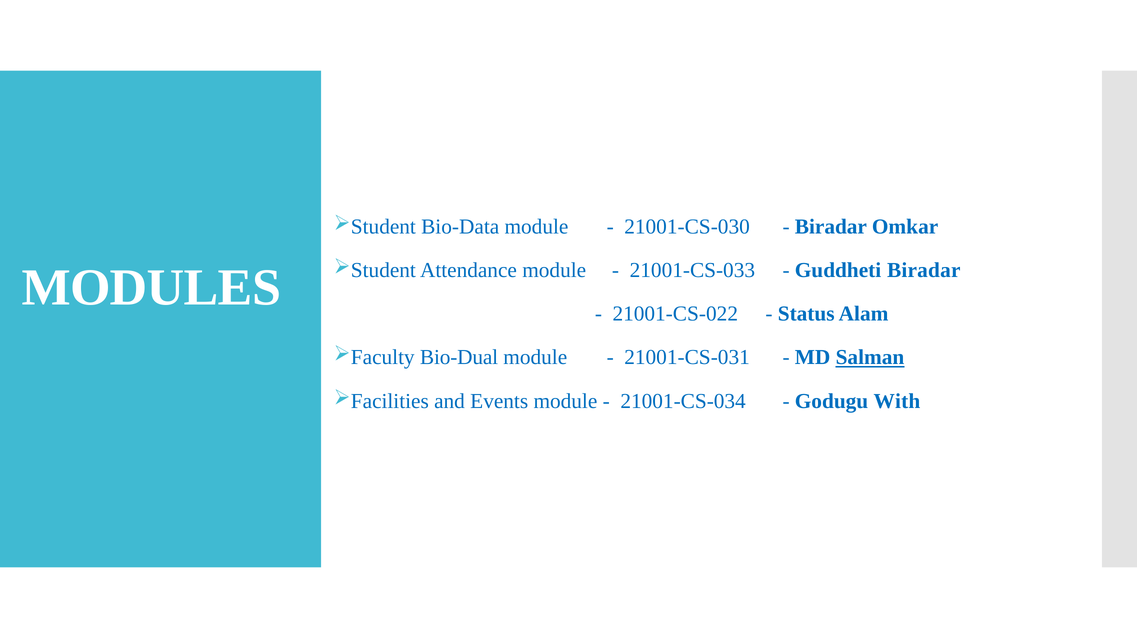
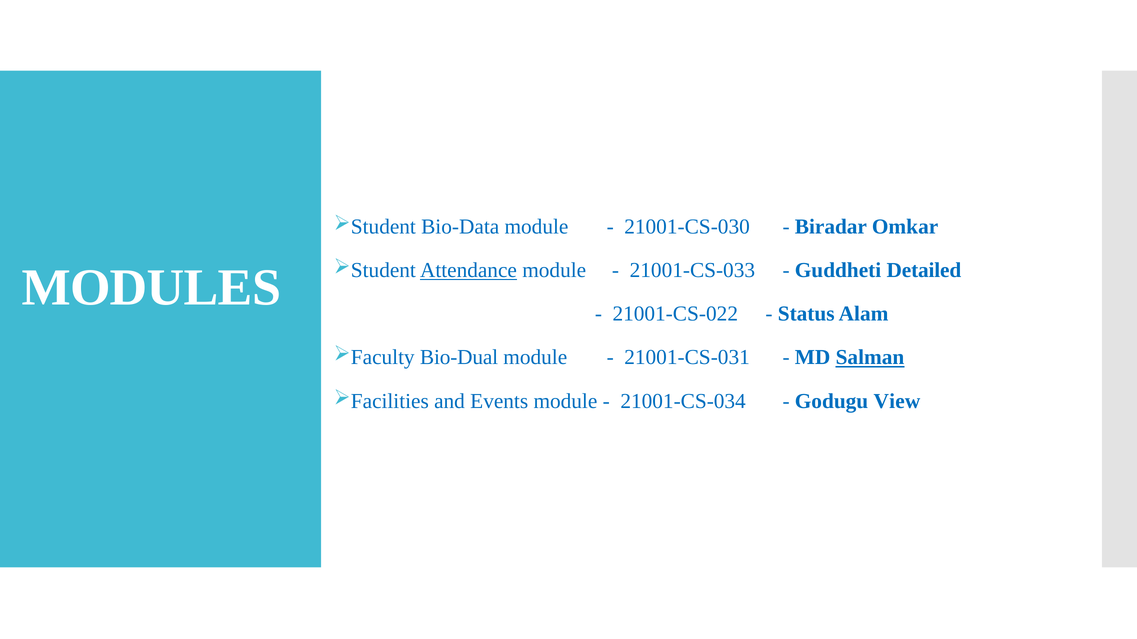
Attendance underline: none -> present
Guddheti Biradar: Biradar -> Detailed
With: With -> View
